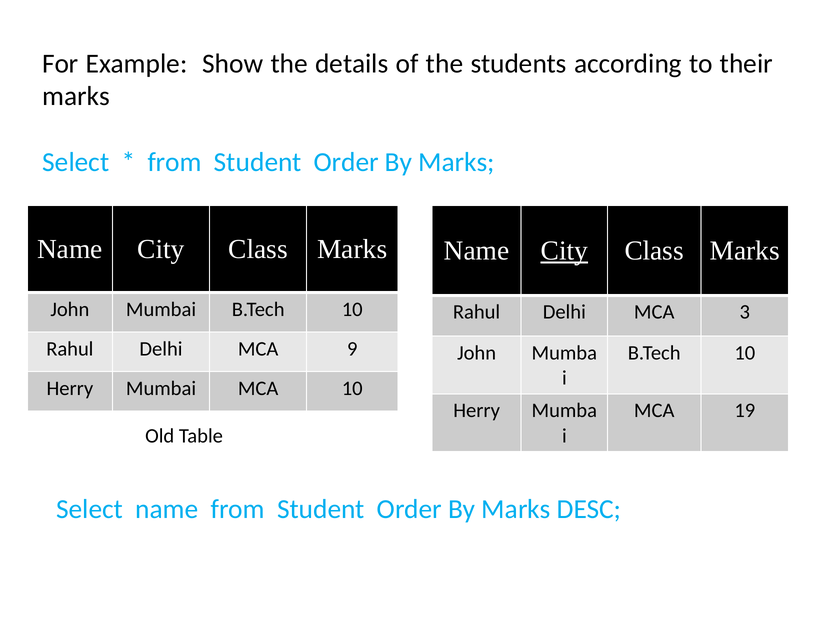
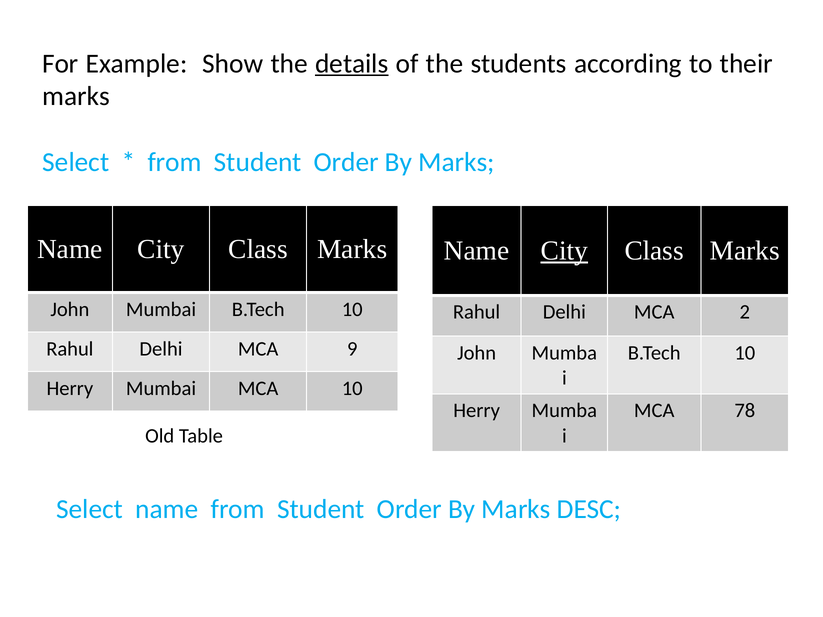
details underline: none -> present
3: 3 -> 2
19: 19 -> 78
